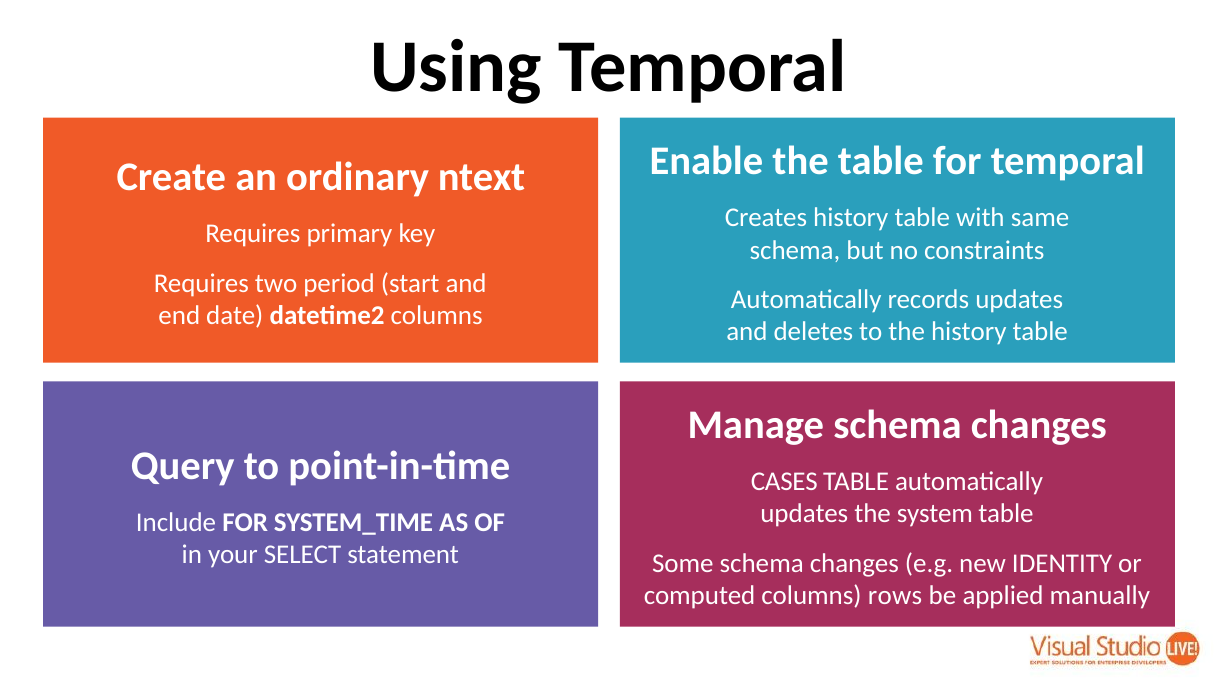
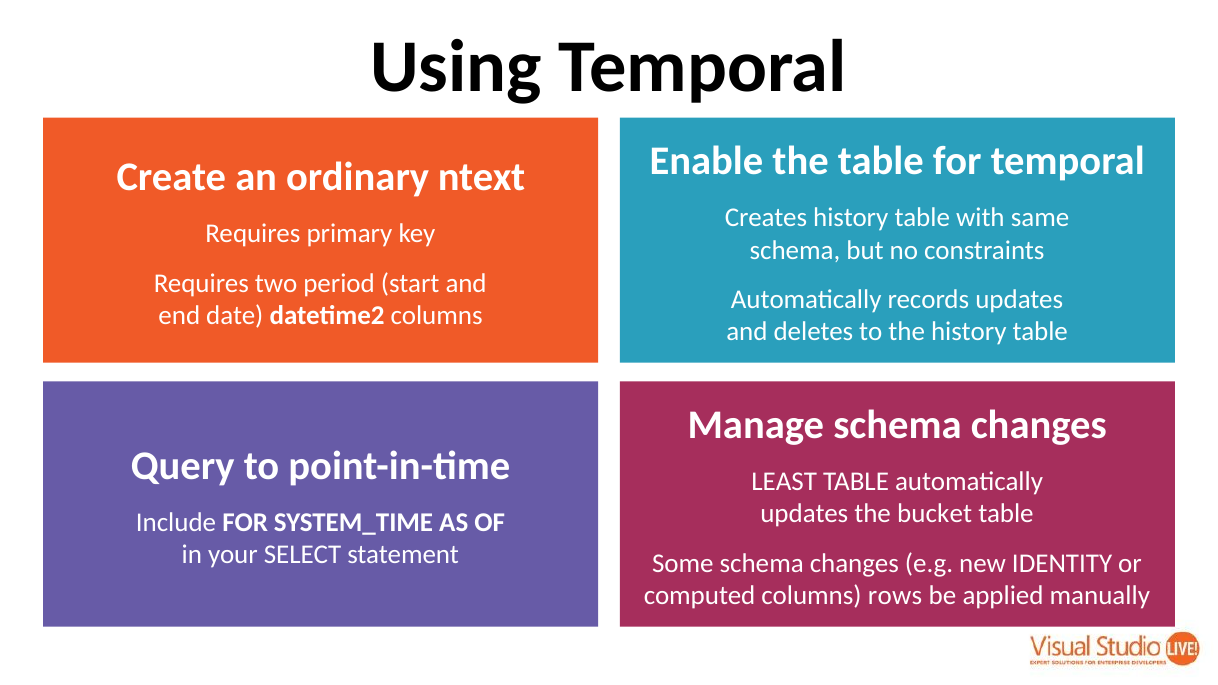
CASES: CASES -> LEAST
system: system -> bucket
